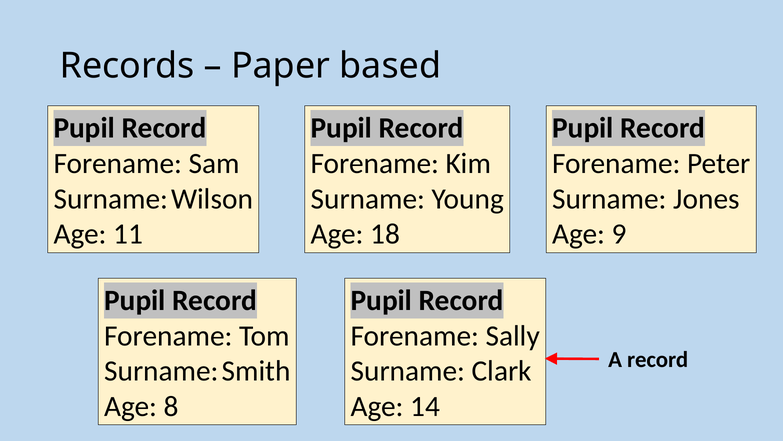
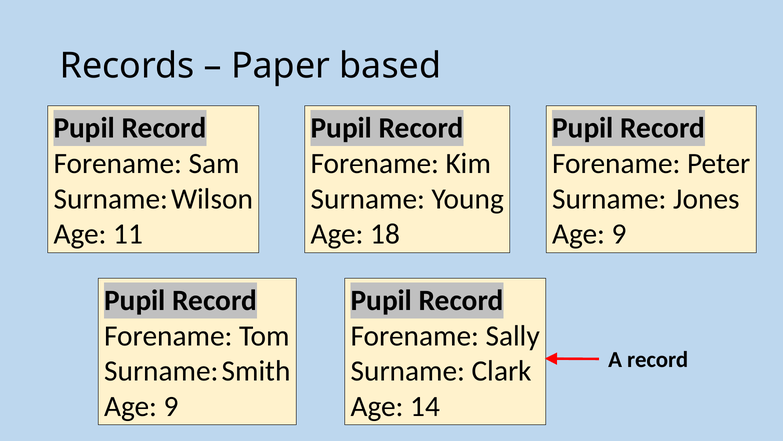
8 at (171, 406): 8 -> 9
